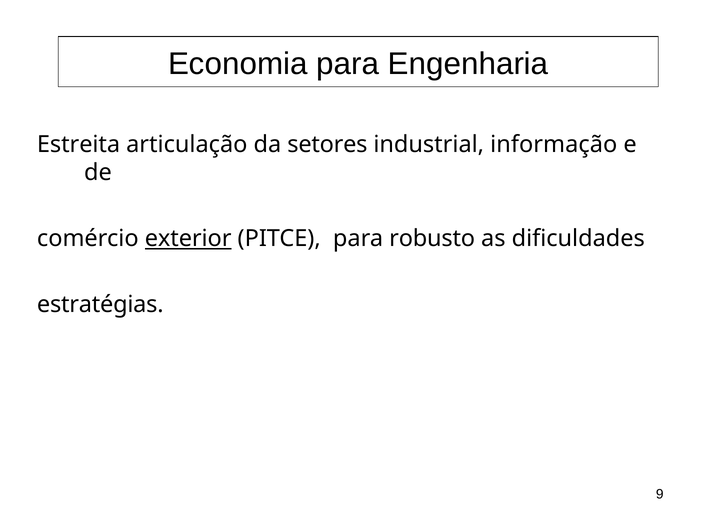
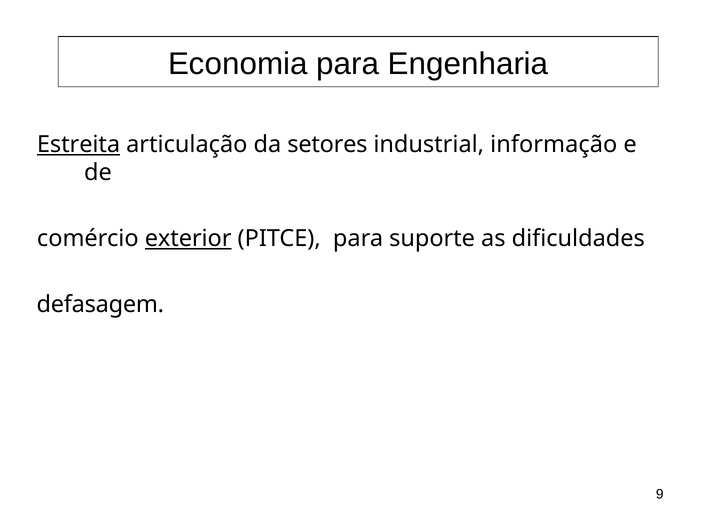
Estreita underline: none -> present
robusto: robusto -> suporte
estratégias: estratégias -> defasagem
